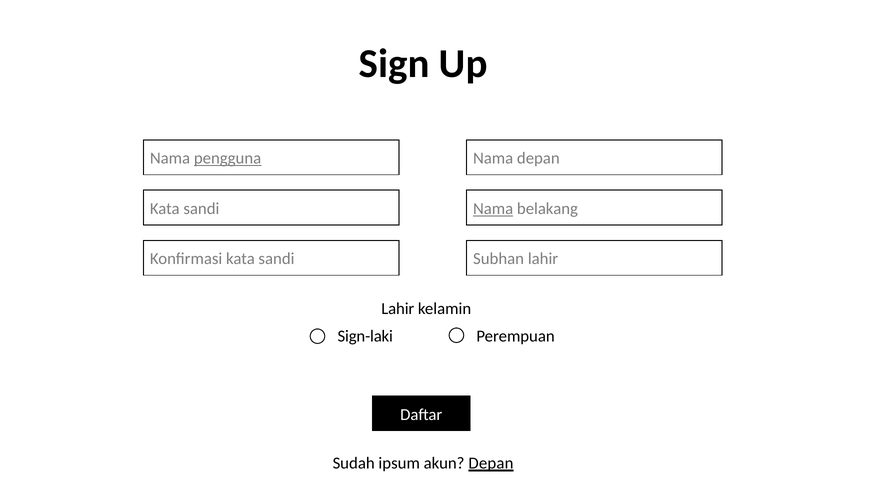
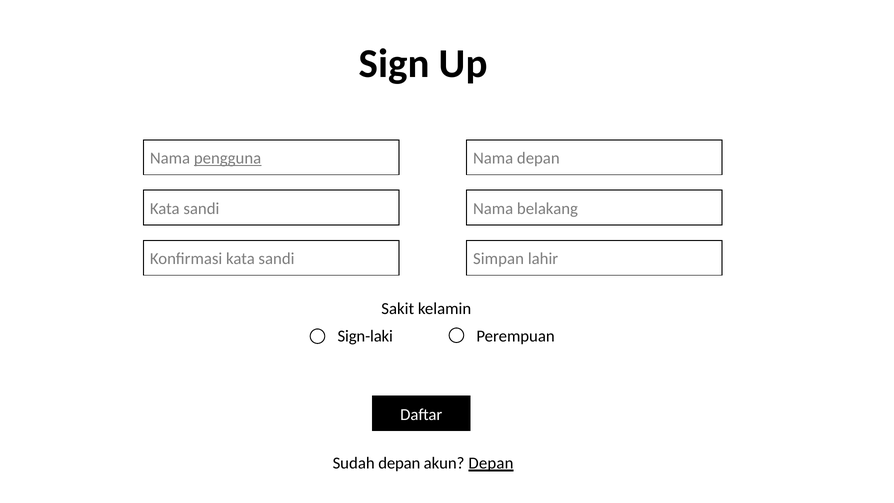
Nama at (493, 209) underline: present -> none
Subhan: Subhan -> Simpan
Lahir at (398, 309): Lahir -> Sakit
Sudah ipsum: ipsum -> depan
